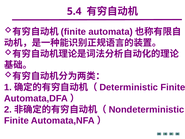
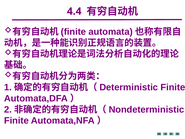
5.4: 5.4 -> 4.4
